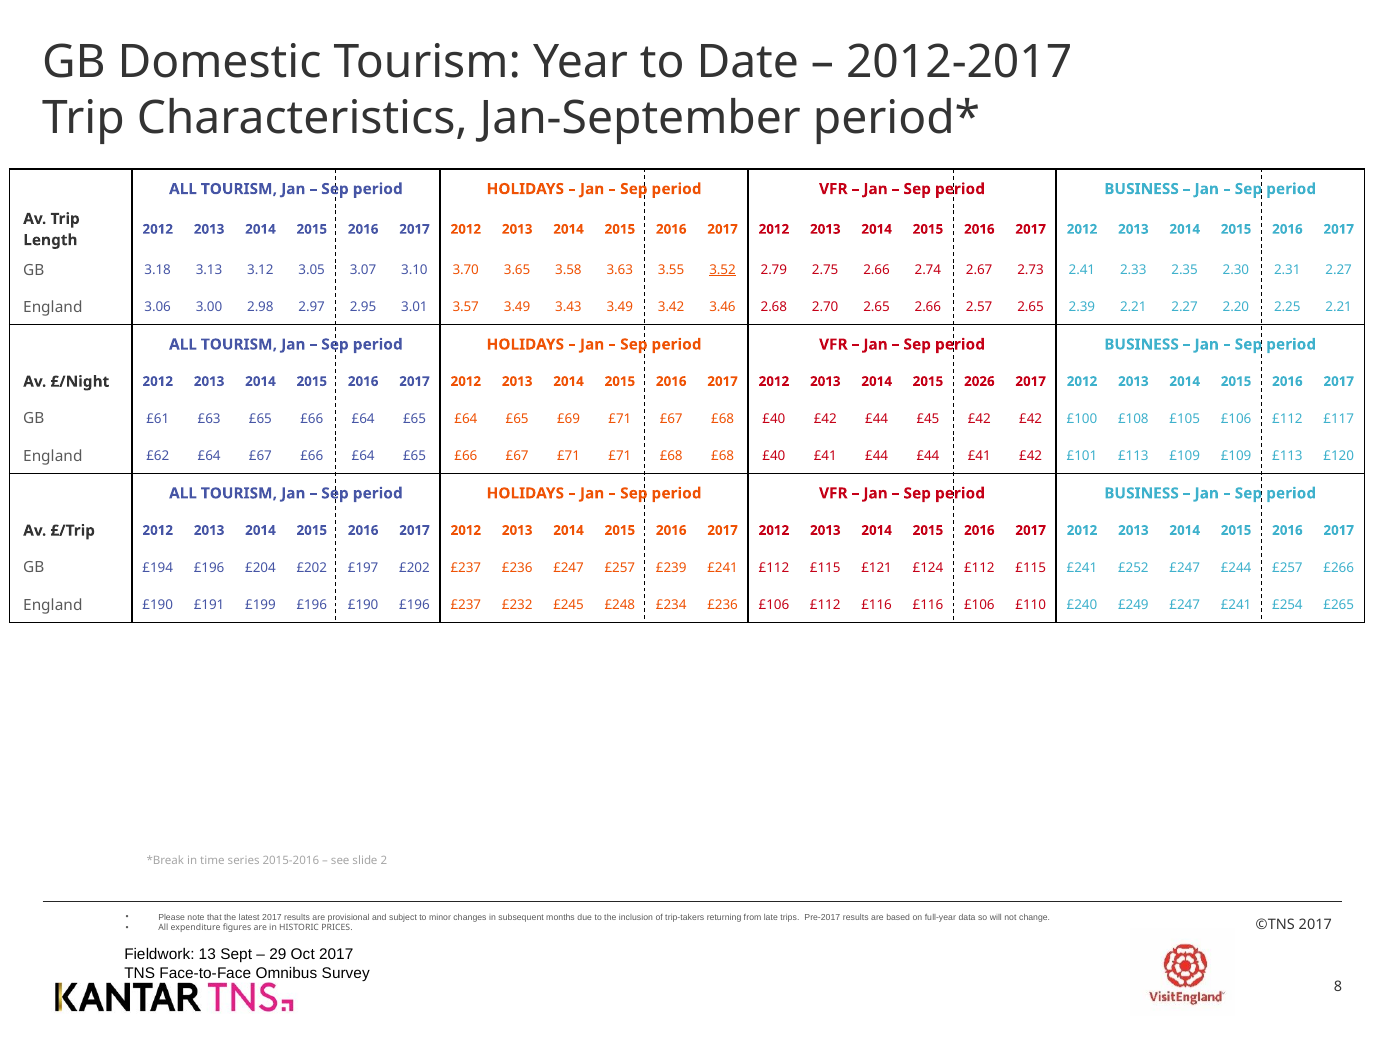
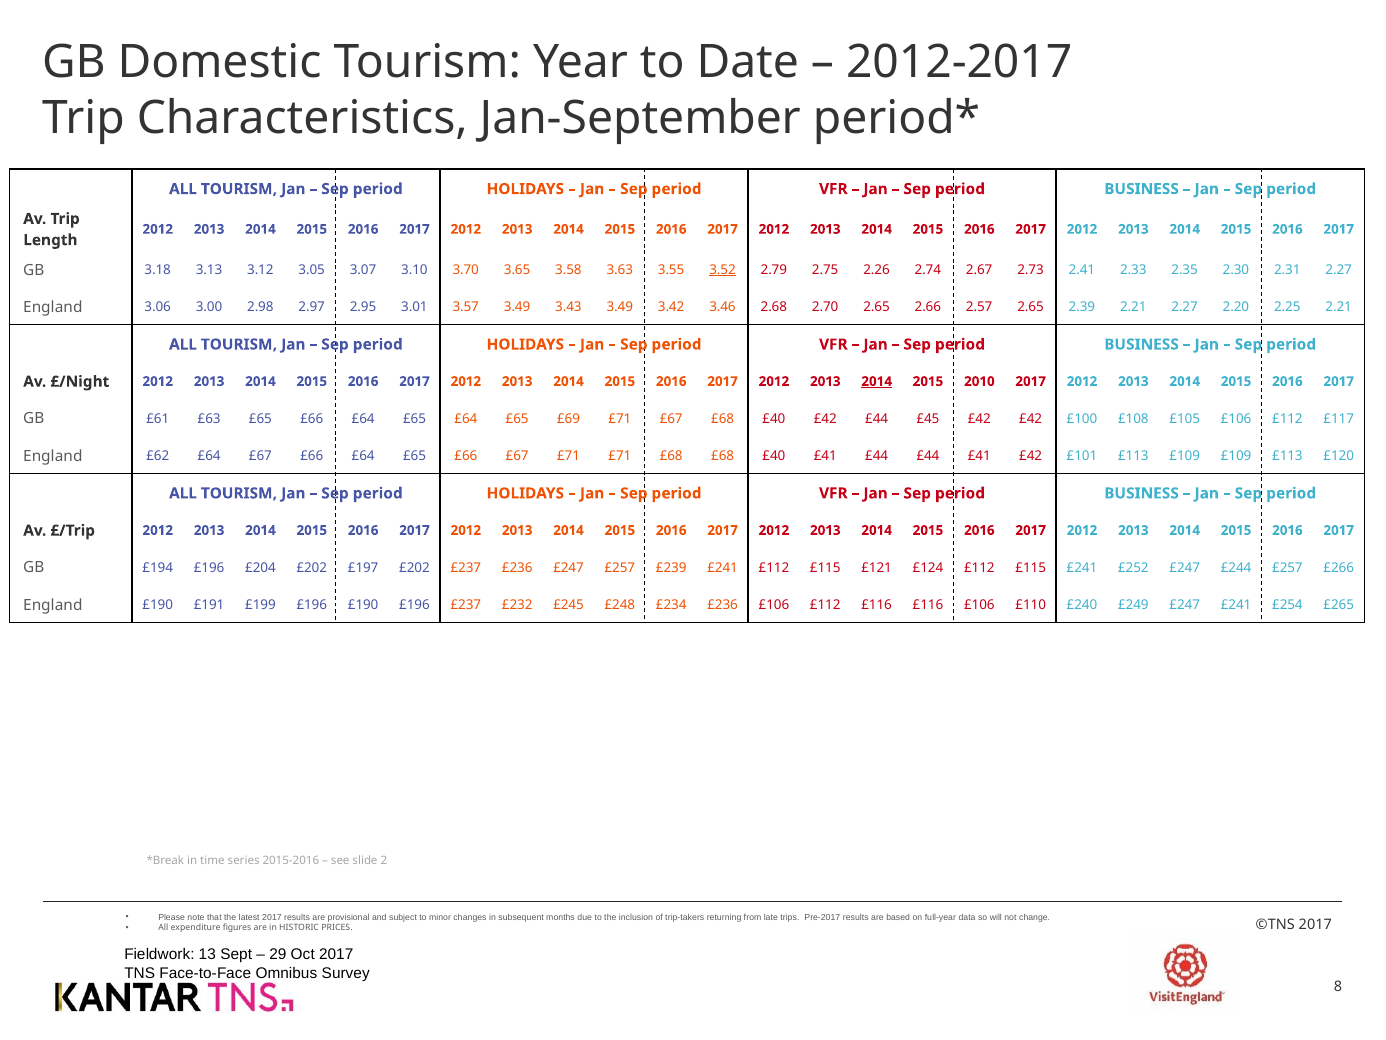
2.75 2.66: 2.66 -> 2.26
2014 at (877, 381) underline: none -> present
2026: 2026 -> 2010
